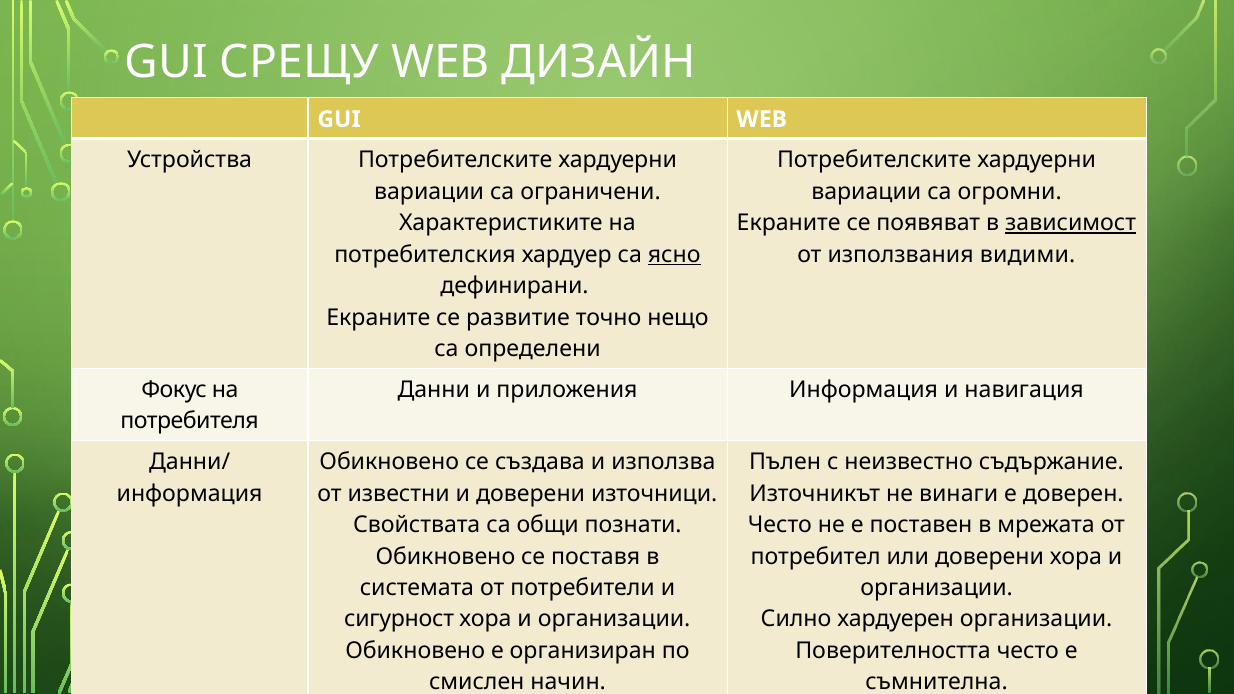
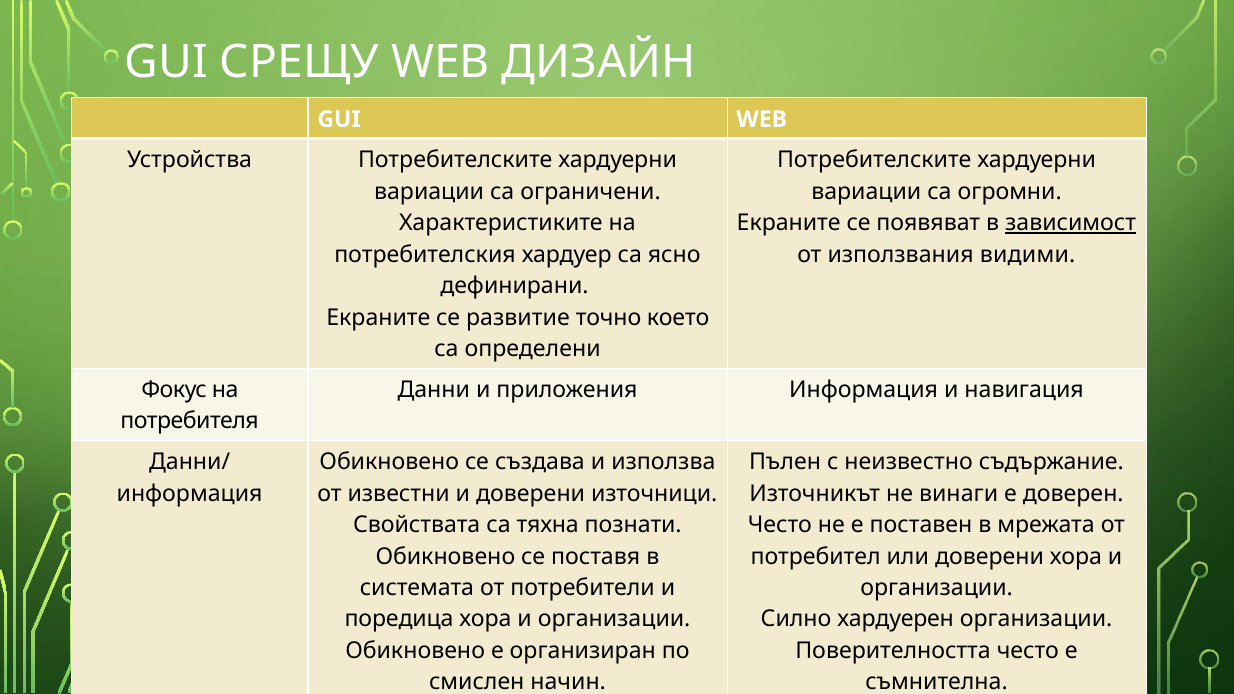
ясно underline: present -> none
нещо: нещо -> което
общи: общи -> тяхна
сигурност: сигурност -> поредица
